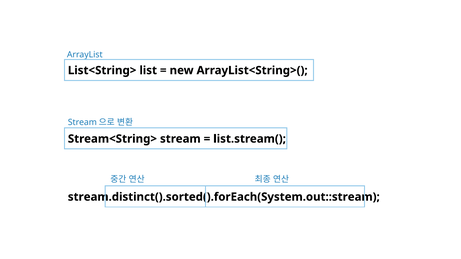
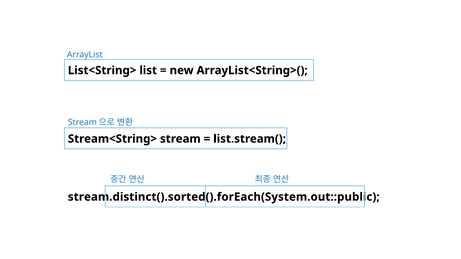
stream.distinct().sorted().forEach(System.out::stream: stream.distinct().sorted().forEach(System.out::stream -> stream.distinct().sorted().forEach(System.out::public
